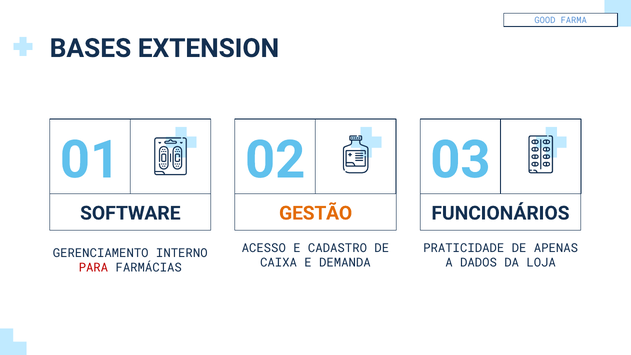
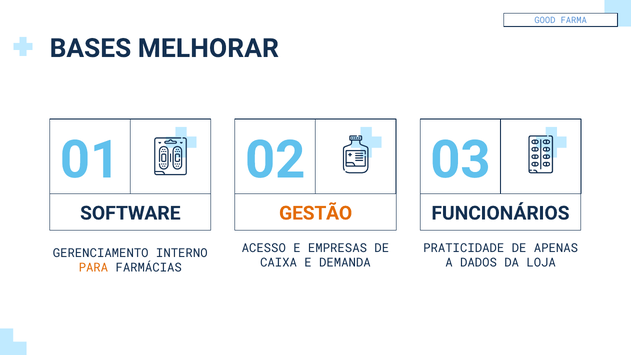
EXTENSION: EXTENSION -> MELHORAR
CADASTRO: CADASTRO -> EMPRESAS
PARA colour: red -> orange
